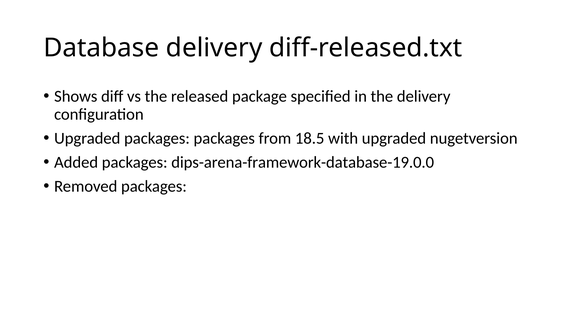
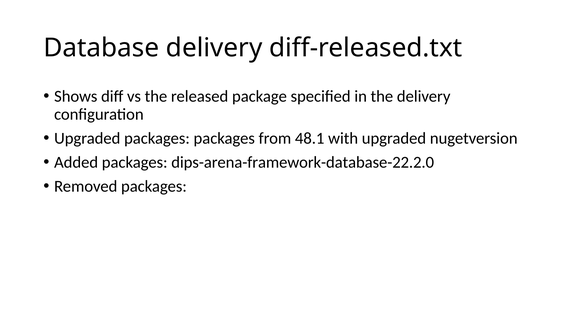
18.5: 18.5 -> 48.1
dips-arena-framework-database-19.0.0: dips-arena-framework-database-19.0.0 -> dips-arena-framework-database-22.2.0
